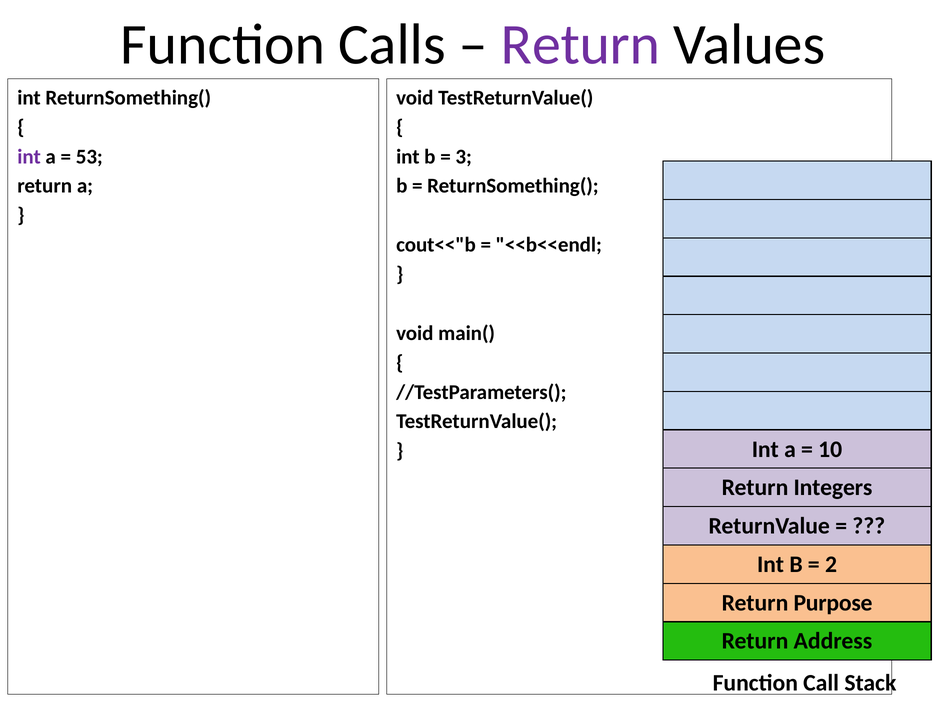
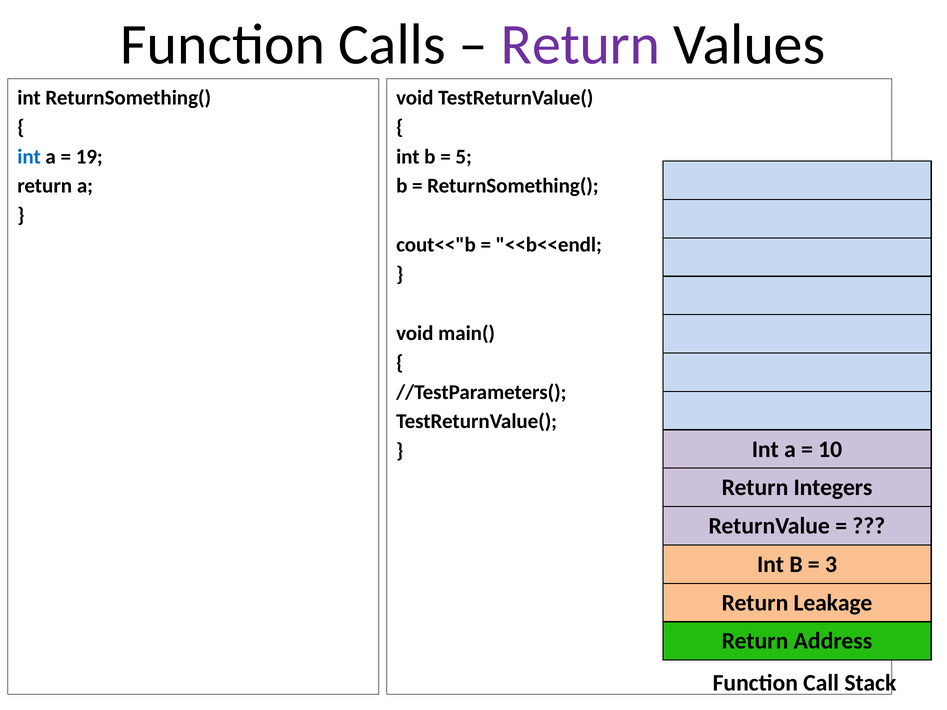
int at (29, 157) colour: purple -> blue
53: 53 -> 19
3: 3 -> 5
2: 2 -> 3
Purpose: Purpose -> Leakage
